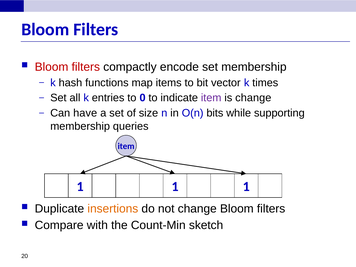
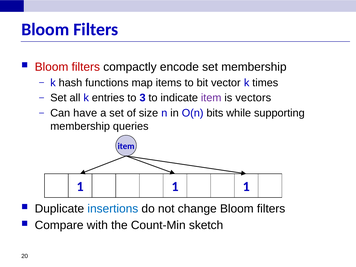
0: 0 -> 3
is change: change -> vectors
insertions colour: orange -> blue
